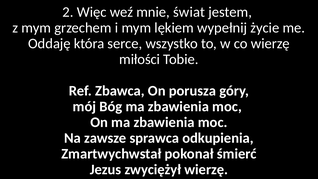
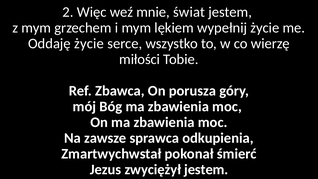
Oddaję która: która -> życie
zwyciężył wierzę: wierzę -> jestem
